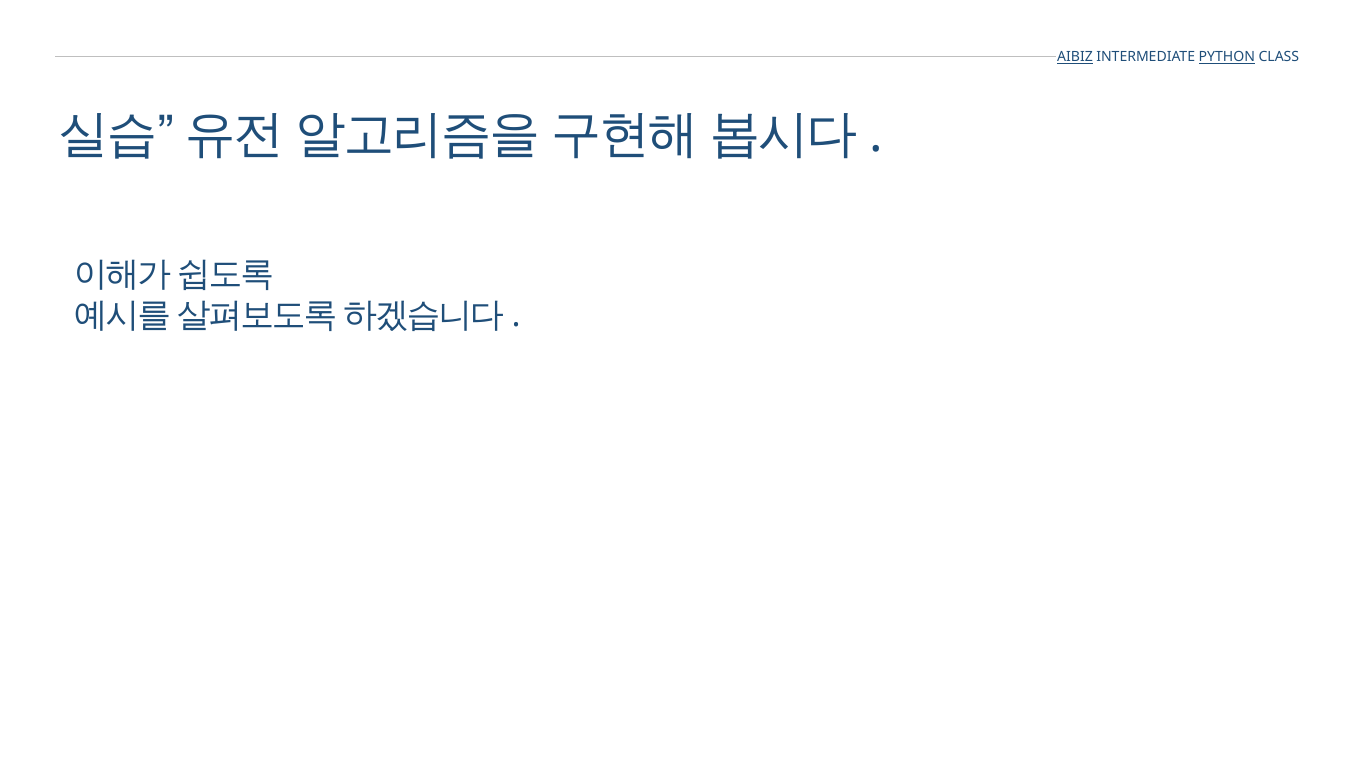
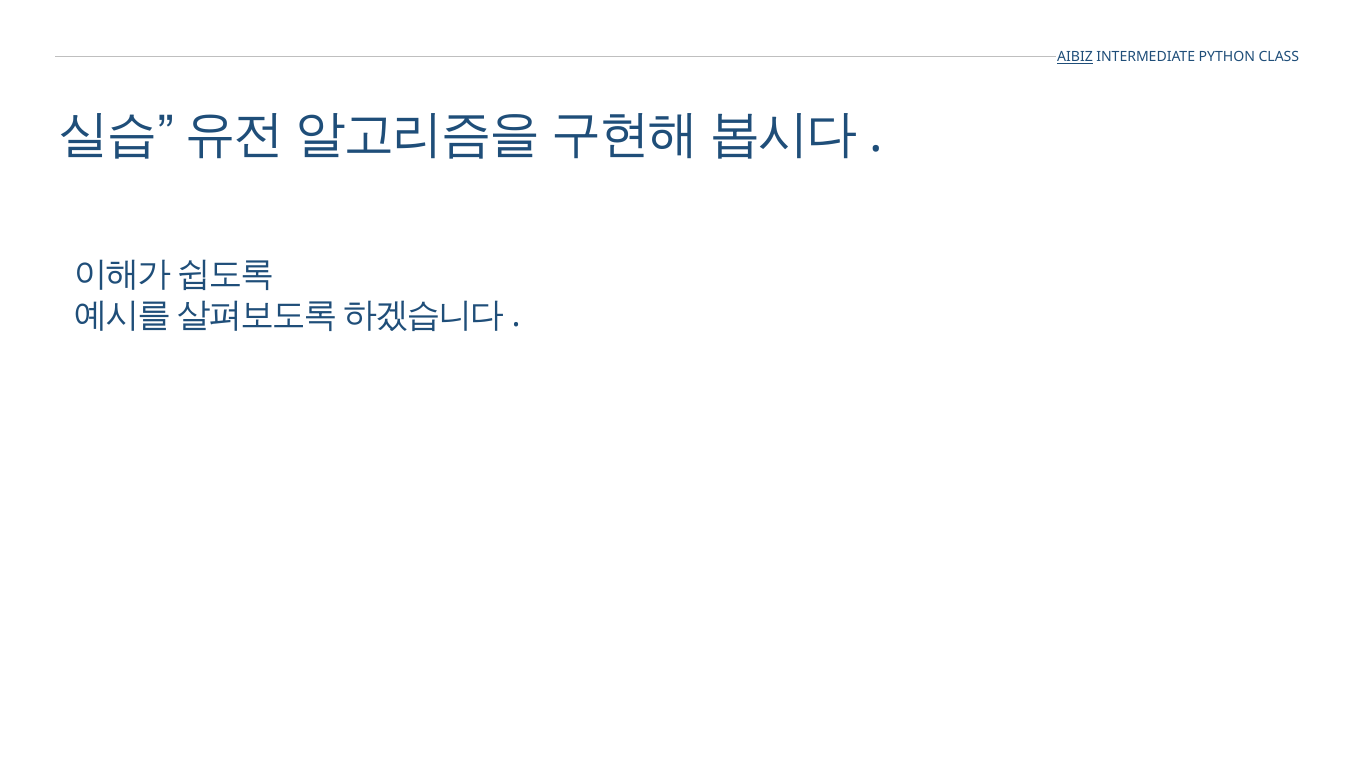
PYTHON underline: present -> none
